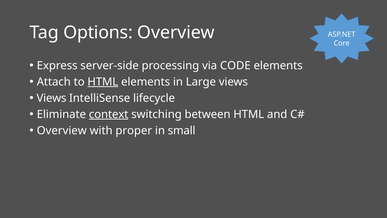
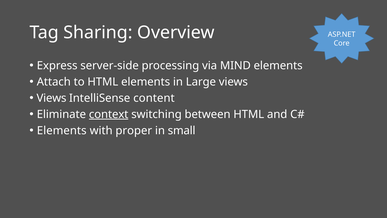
Options: Options -> Sharing
CODE: CODE -> MIND
HTML at (103, 82) underline: present -> none
lifecycle: lifecycle -> content
Overview at (62, 130): Overview -> Elements
